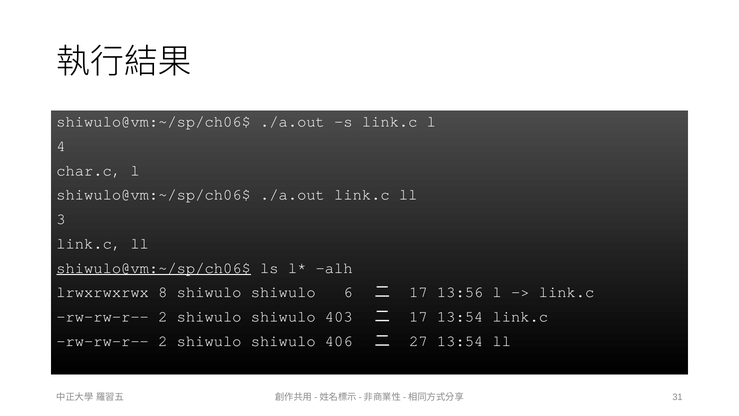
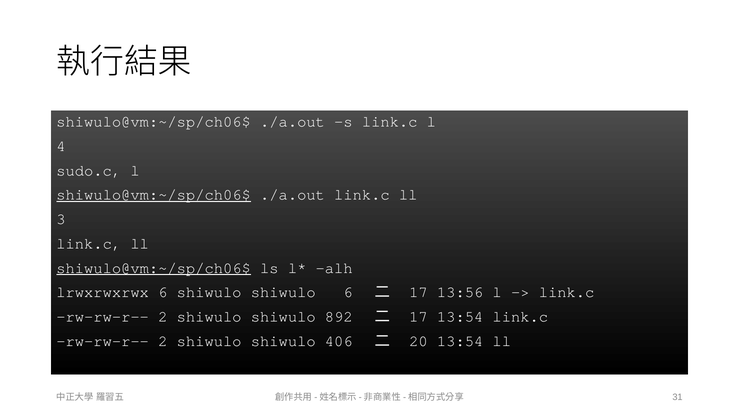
char.c: char.c -> sudo.c
shiwulo@vm:~/sp/ch06$ at (154, 195) underline: none -> present
lrwxrwxrwx 8: 8 -> 6
403: 403 -> 892
27: 27 -> 20
